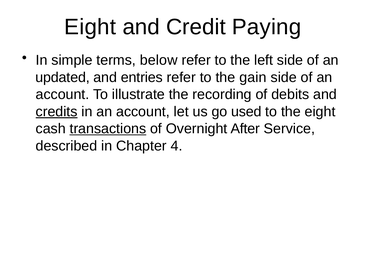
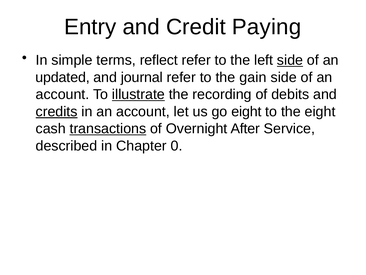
Eight at (90, 27): Eight -> Entry
below: below -> reflect
side at (290, 60) underline: none -> present
entries: entries -> journal
illustrate underline: none -> present
go used: used -> eight
4: 4 -> 0
